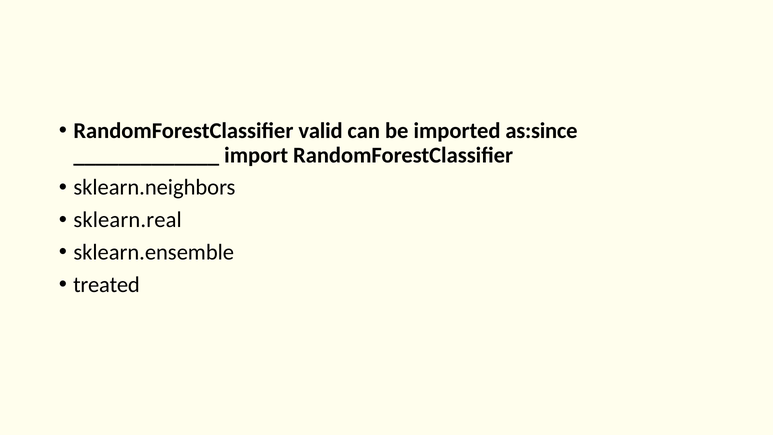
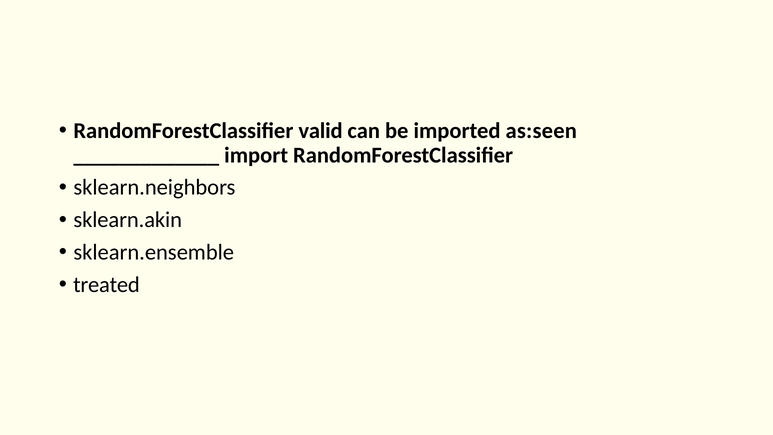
as:since: as:since -> as:seen
sklearn.real: sklearn.real -> sklearn.akin
